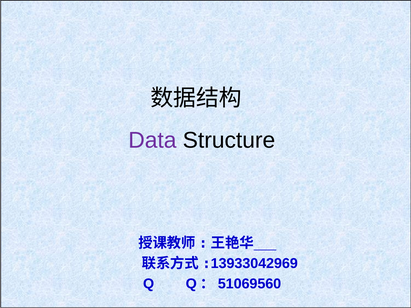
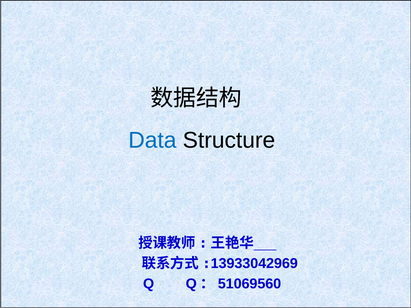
Data colour: purple -> blue
